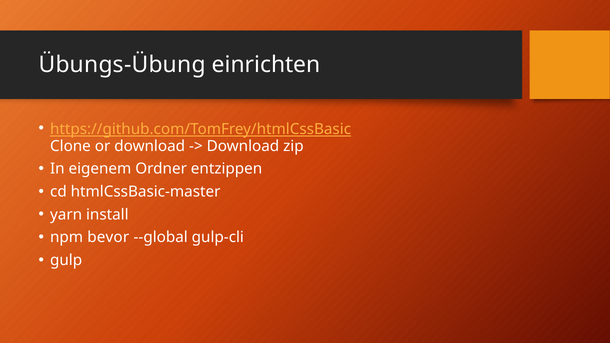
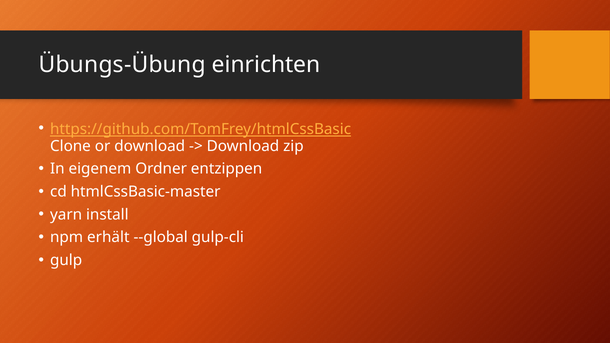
bevor: bevor -> erhält
